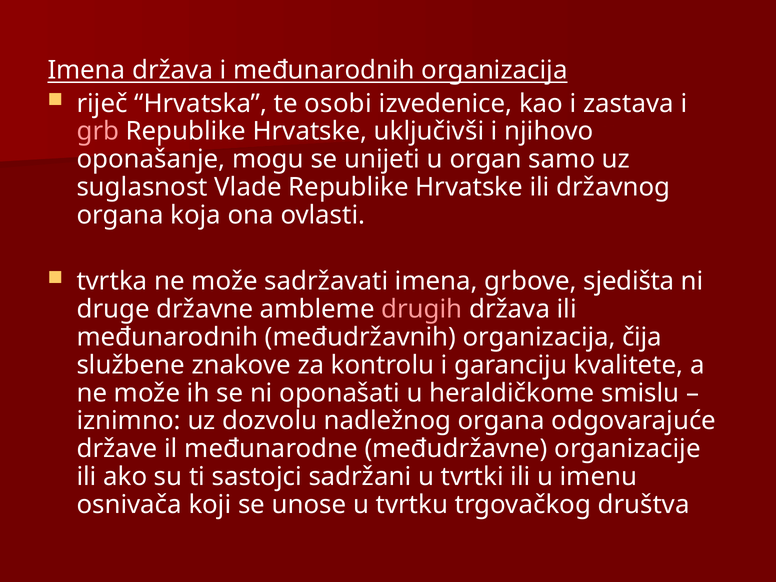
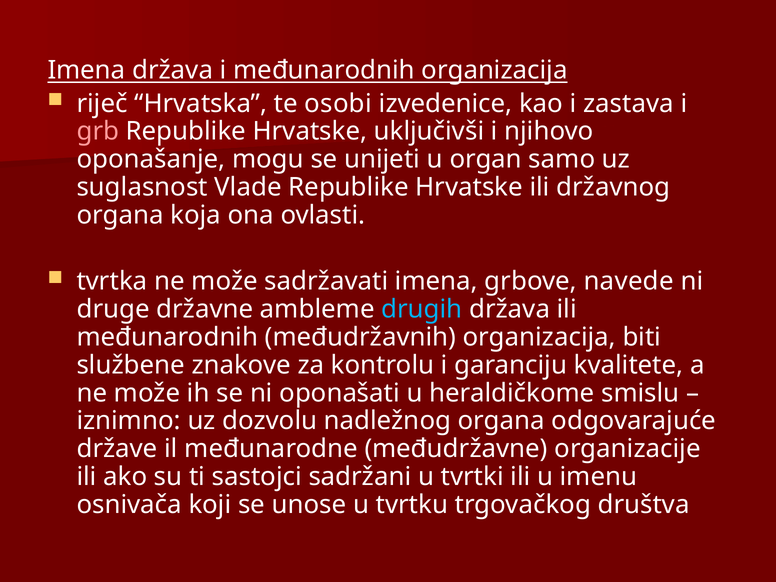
sjedišta: sjedišta -> navede
drugih colour: pink -> light blue
čija: čija -> biti
